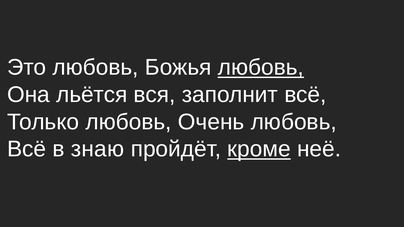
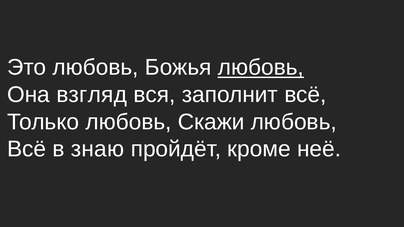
льётся: льётся -> взгляд
Очень: Очень -> Скажи
кроме underline: present -> none
